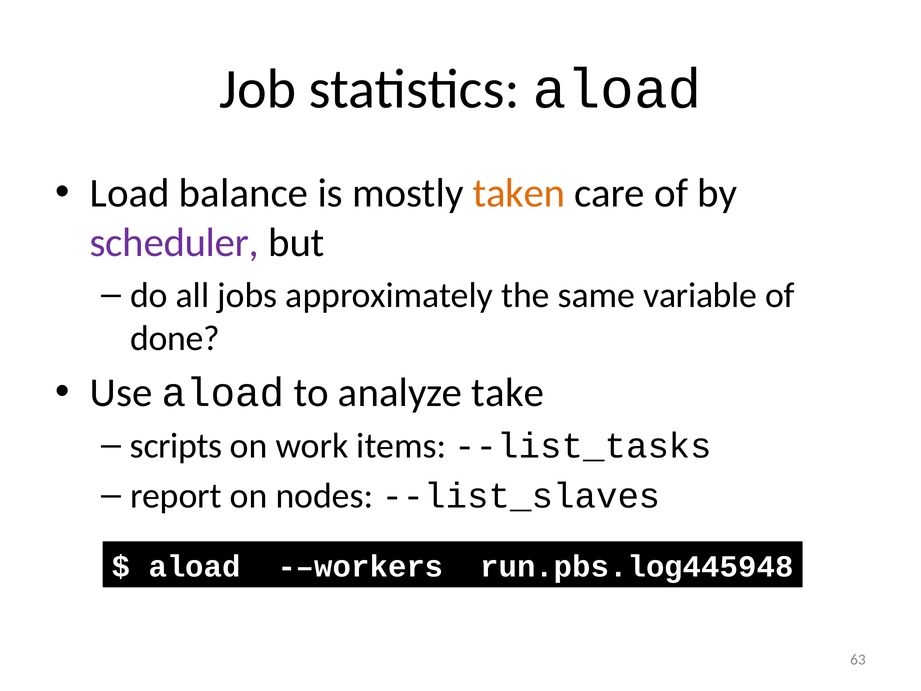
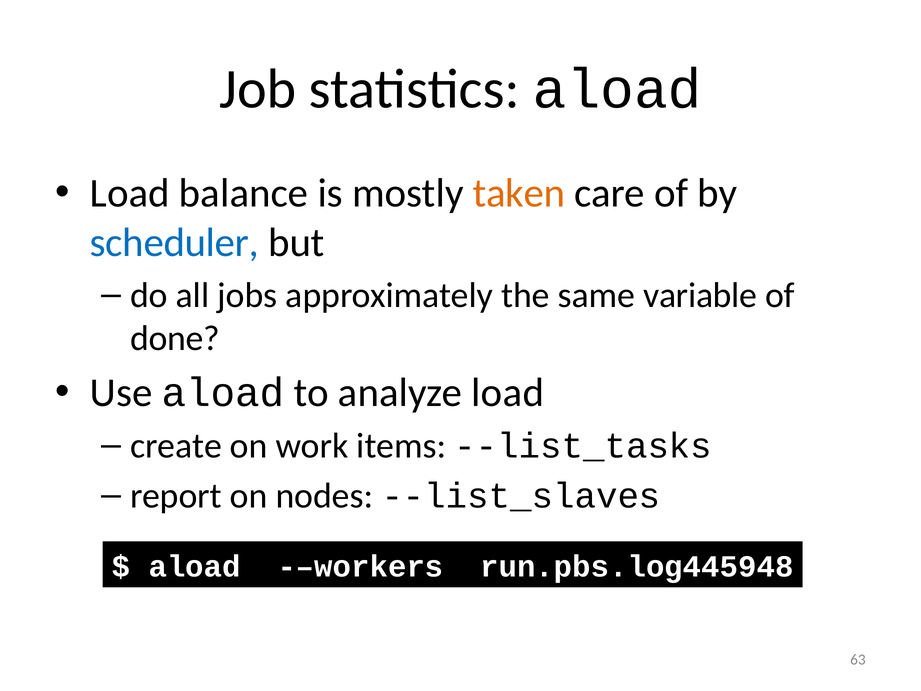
scheduler colour: purple -> blue
analyze take: take -> load
scripts: scripts -> create
